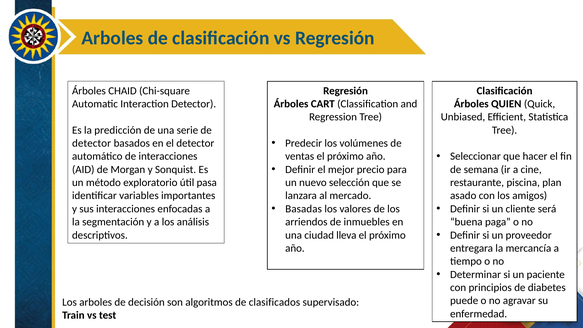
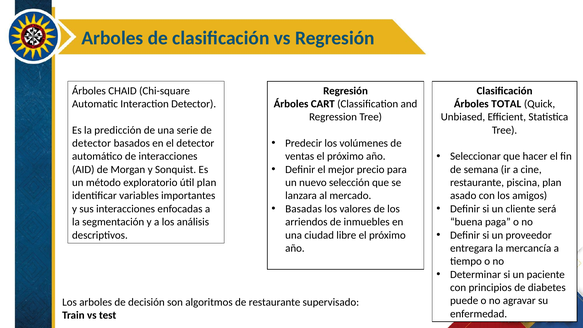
QUIEN: QUIEN -> TOTAL
útil pasa: pasa -> plan
lleva: lleva -> libre
de clasificados: clasificados -> restaurante
